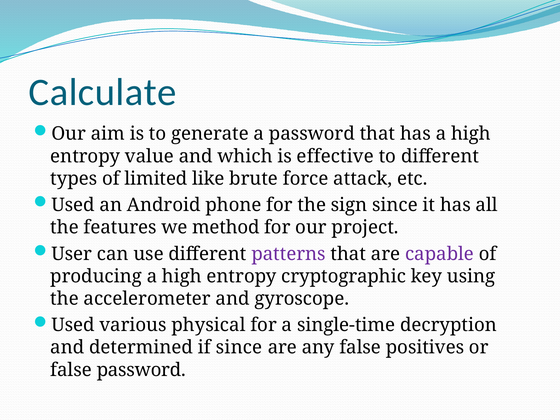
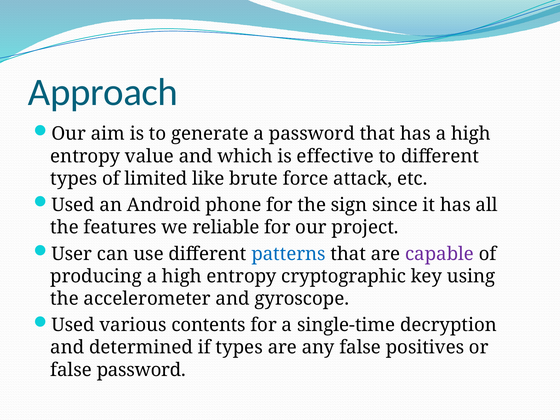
Calculate: Calculate -> Approach
method: method -> reliable
patterns colour: purple -> blue
physical: physical -> contents
if since: since -> types
